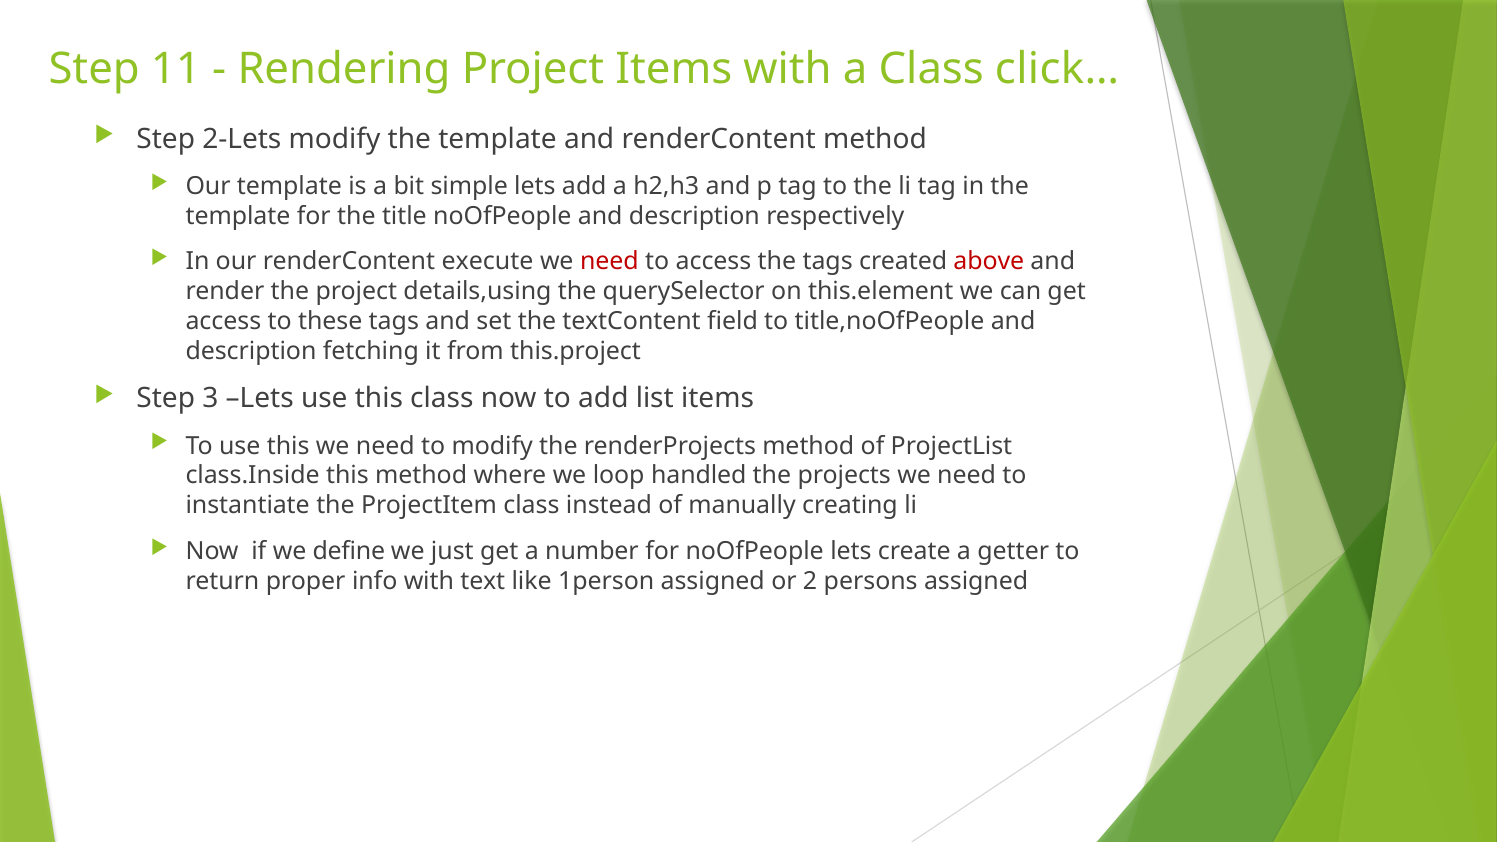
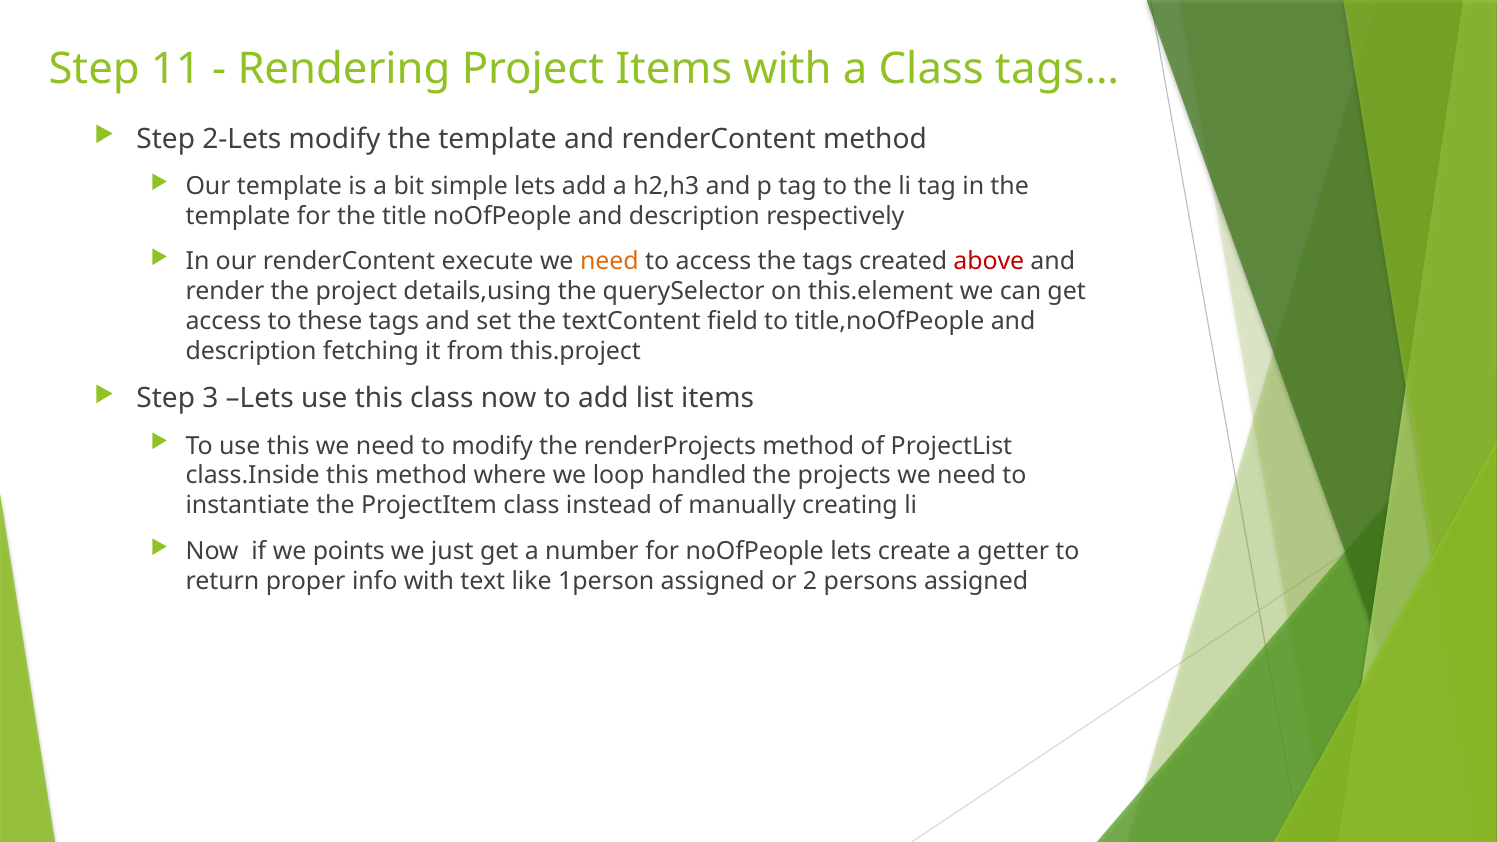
click…: click… -> tags…
need at (609, 261) colour: red -> orange
define: define -> points
